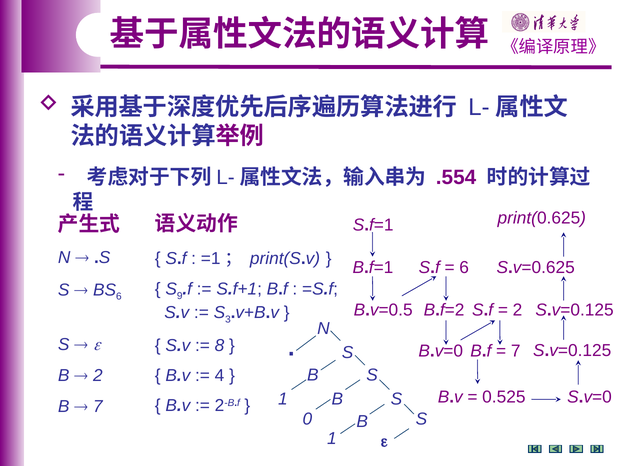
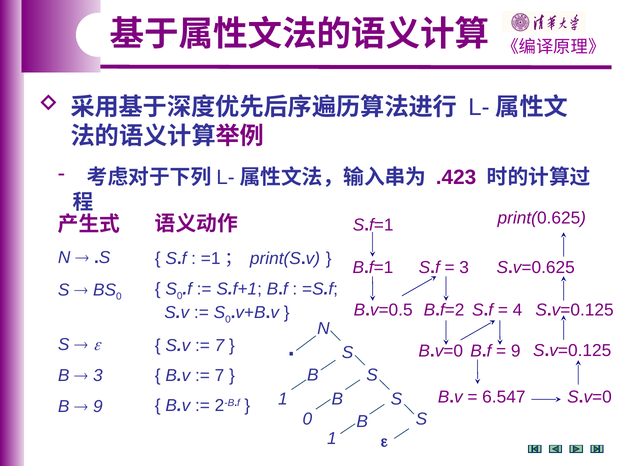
.554: .554 -> .423
6 at (464, 268): 6 -> 3
9 at (180, 296): 9 -> 0
6 at (119, 297): 6 -> 0
2 at (518, 310): 2 -> 4
3 at (228, 320): 3 -> 0
8 at (220, 346): 8 -> 7
7 at (516, 352): 7 -> 9
4 at (220, 376): 4 -> 7
2 at (98, 376): 2 -> 3
0.525: 0.525 -> 6.547
7 at (98, 407): 7 -> 9
